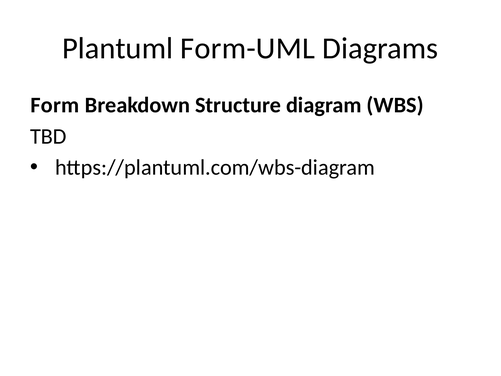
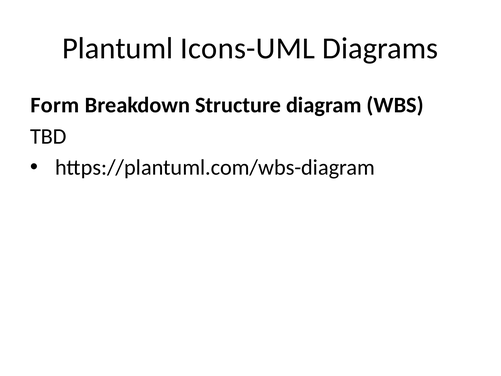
Form-UML: Form-UML -> Icons-UML
